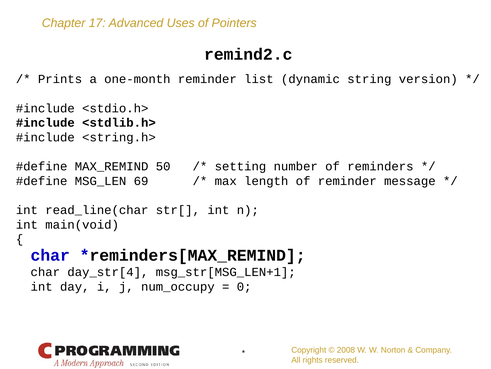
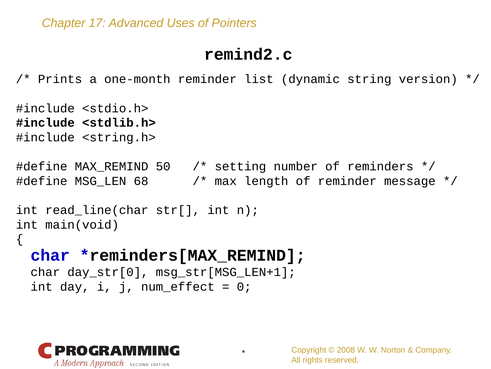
69: 69 -> 68
day_str[4: day_str[4 -> day_str[0
num_occupy: num_occupy -> num_effect
